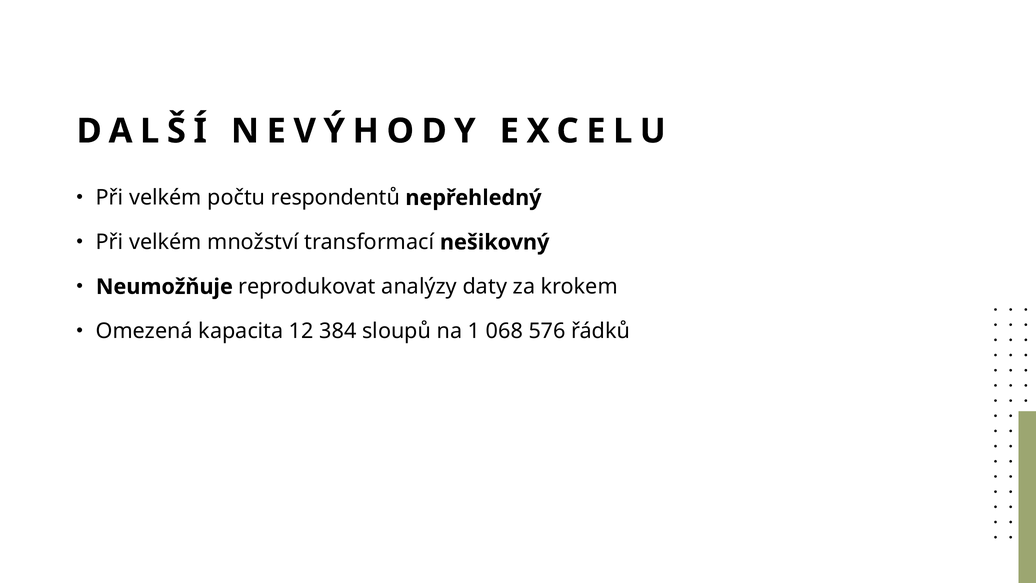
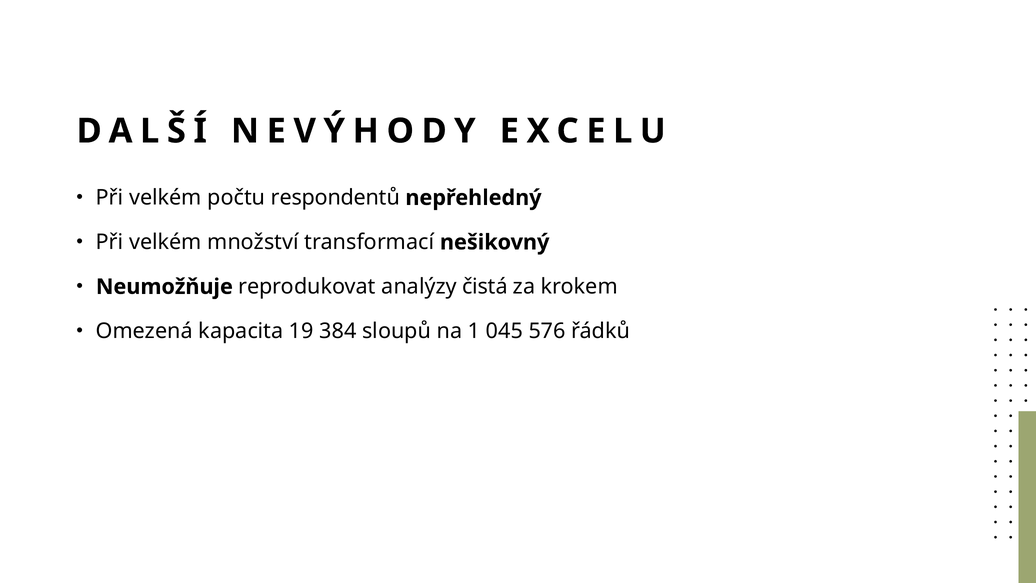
daty: daty -> čistá
12: 12 -> 19
068: 068 -> 045
